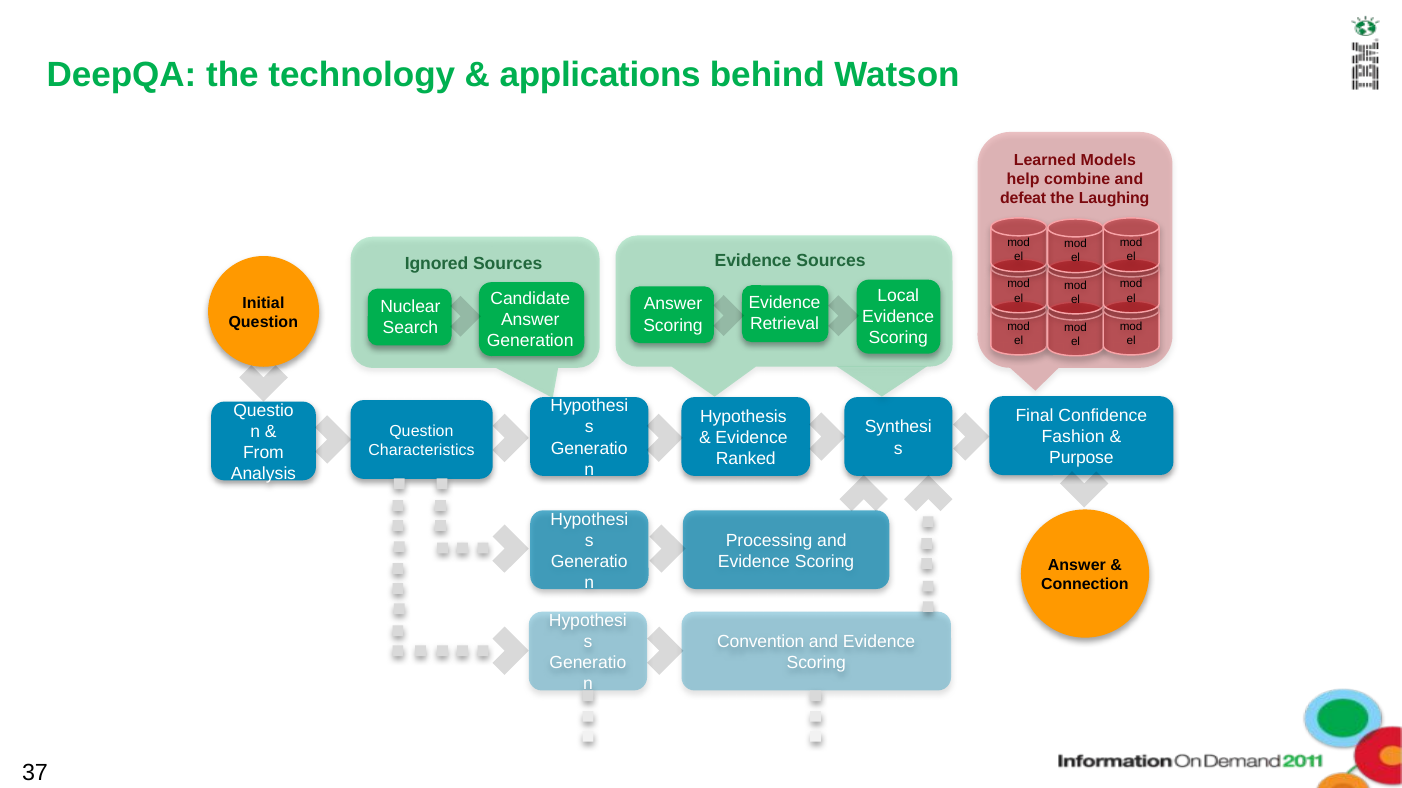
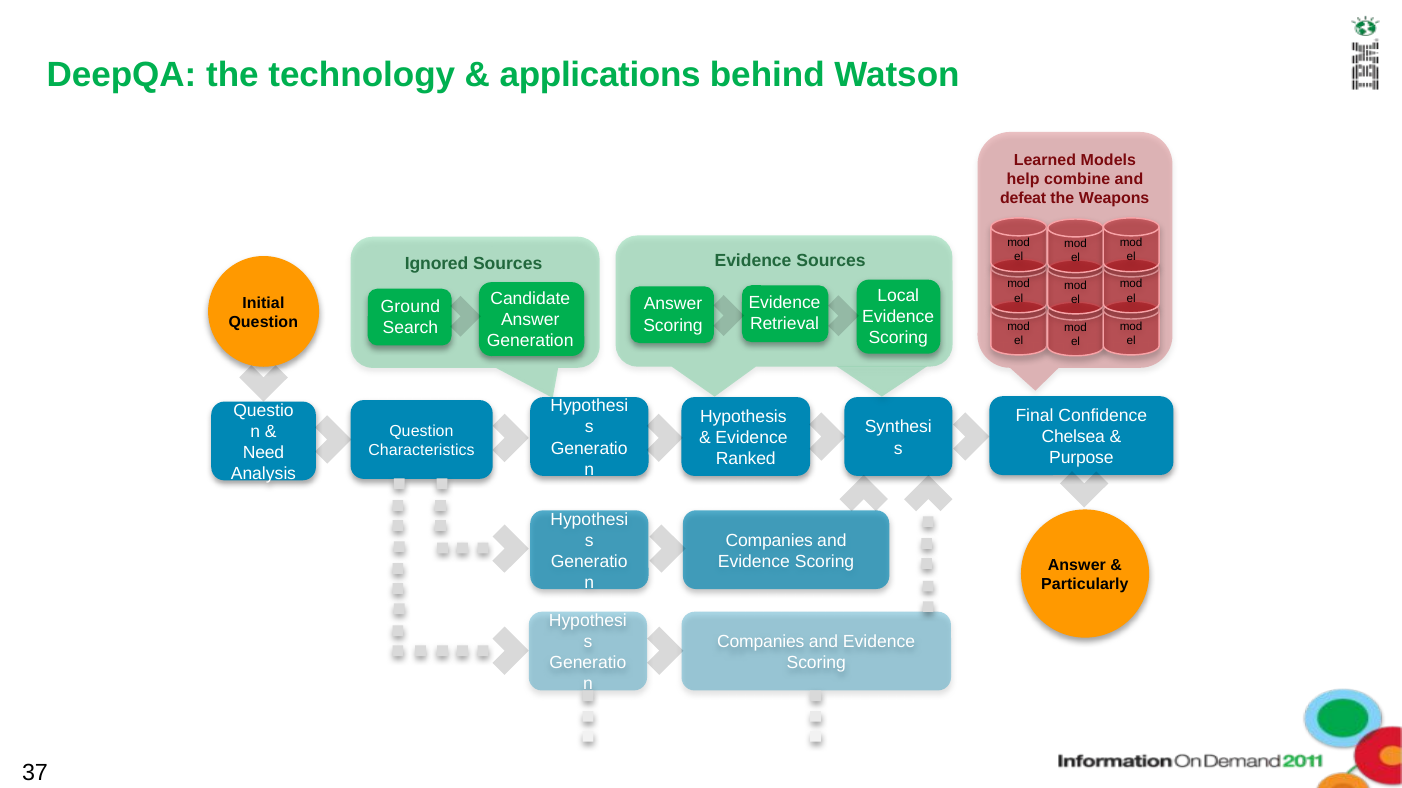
Laughing: Laughing -> Weapons
Nuclear: Nuclear -> Ground
Fashion: Fashion -> Chelsea
From: From -> Need
Processing at (769, 541): Processing -> Companies
Connection: Connection -> Particularly
Convention at (761, 642): Convention -> Companies
